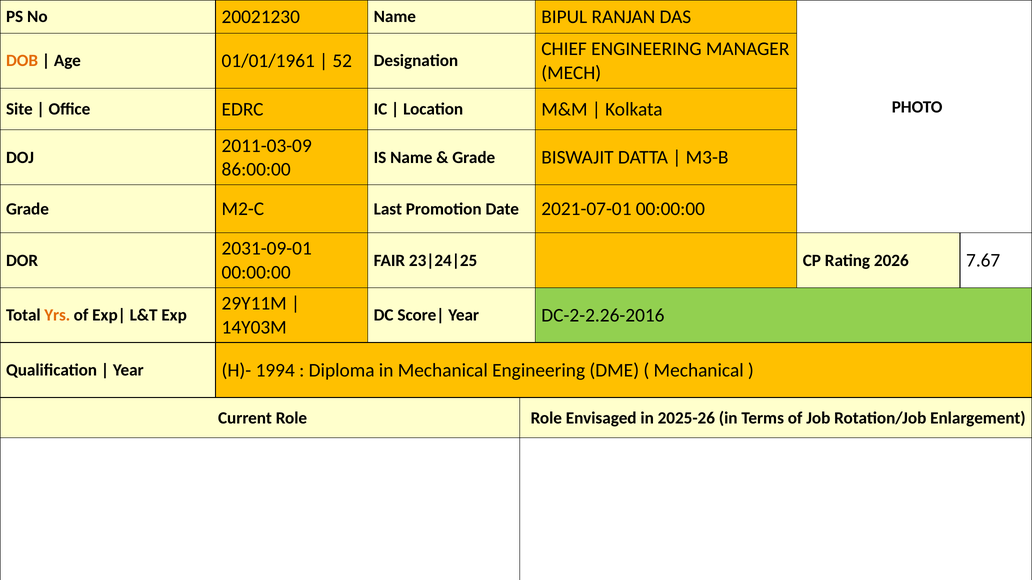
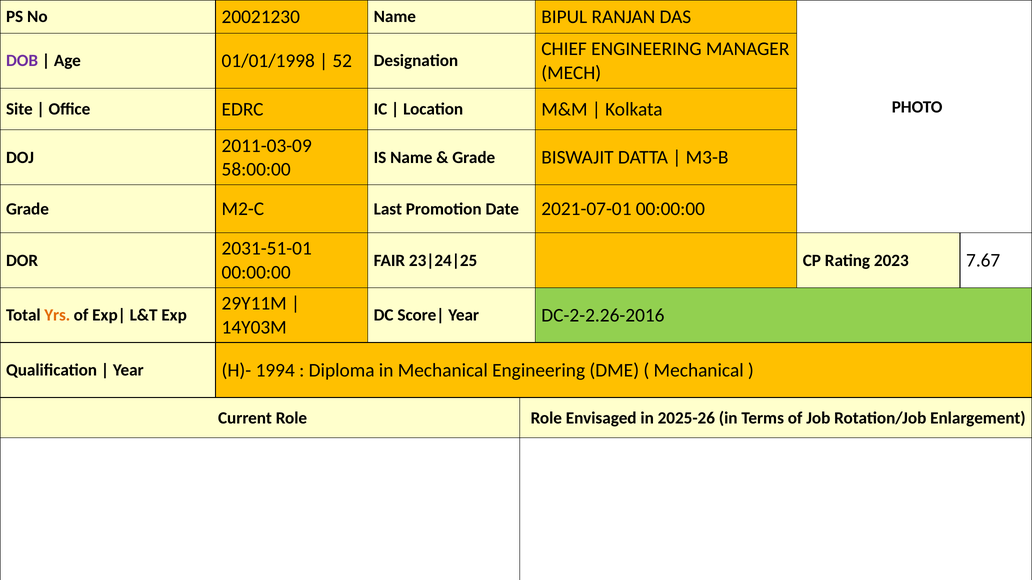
DOB colour: orange -> purple
01/01/1961: 01/01/1961 -> 01/01/1998
86:00:00: 86:00:00 -> 58:00:00
2031-09-01: 2031-09-01 -> 2031-51-01
2026: 2026 -> 2023
